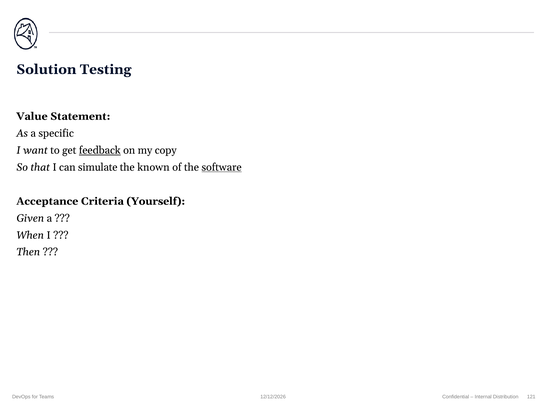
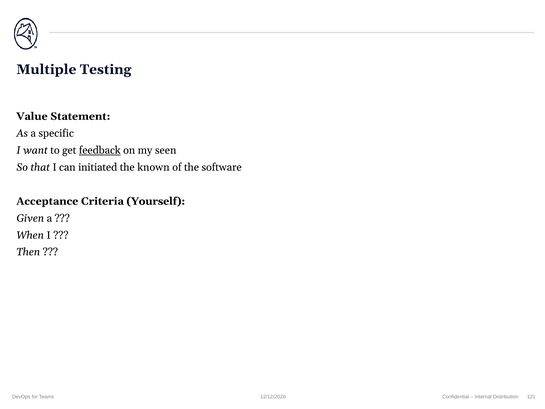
Solution: Solution -> Multiple
copy: copy -> seen
simulate: simulate -> initiated
software underline: present -> none
